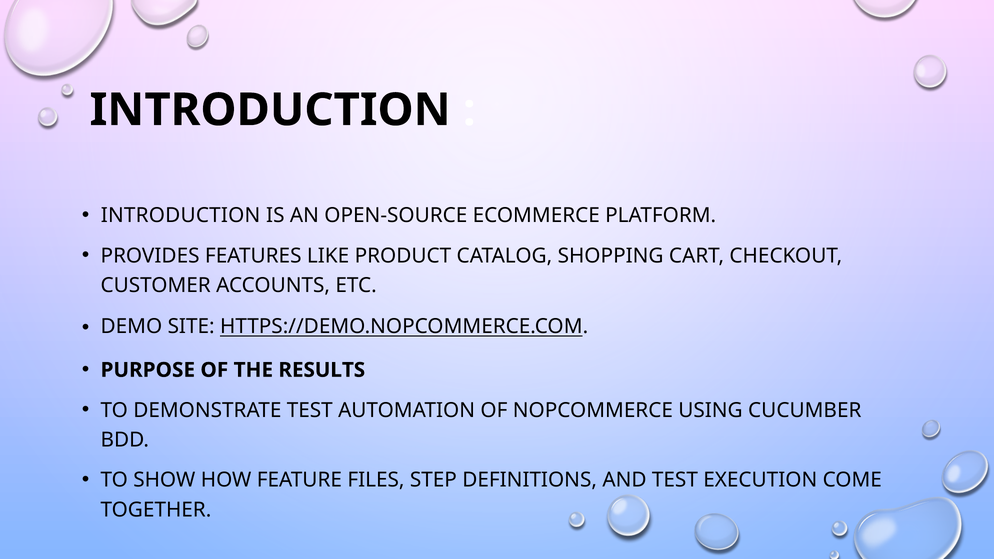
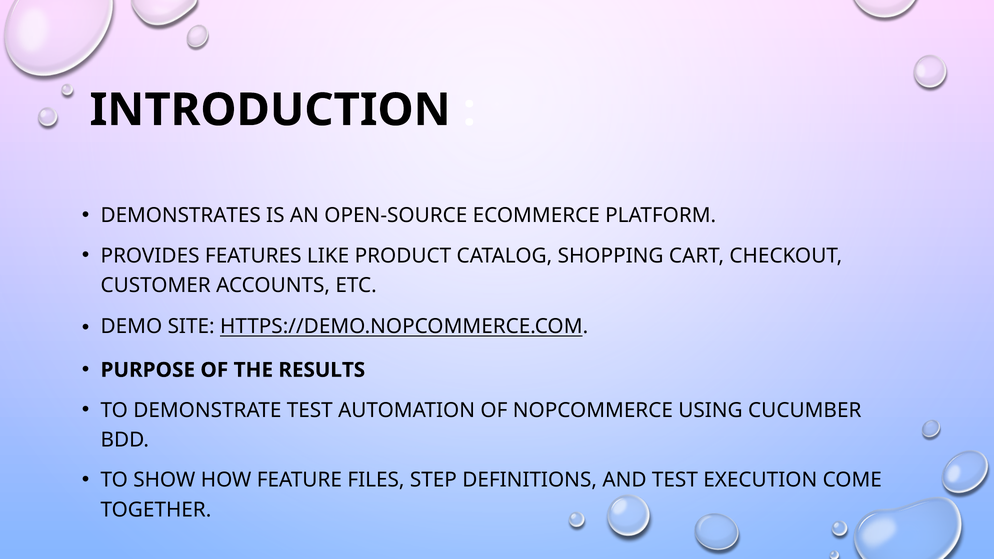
INTRODUCTION at (181, 216): INTRODUCTION -> DEMONSTRATES
